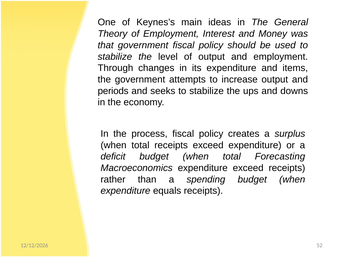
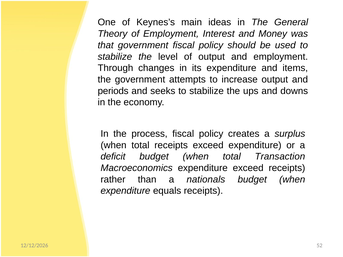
Forecasting: Forecasting -> Transaction
spending: spending -> nationals
